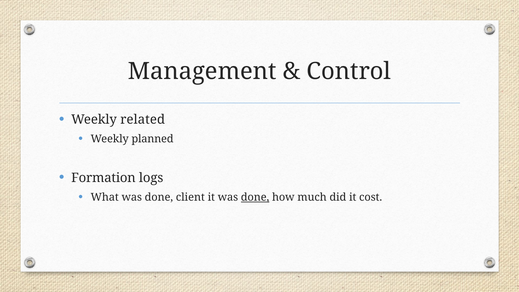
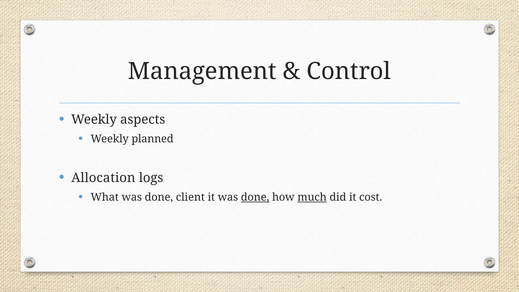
related: related -> aspects
Formation: Formation -> Allocation
much underline: none -> present
